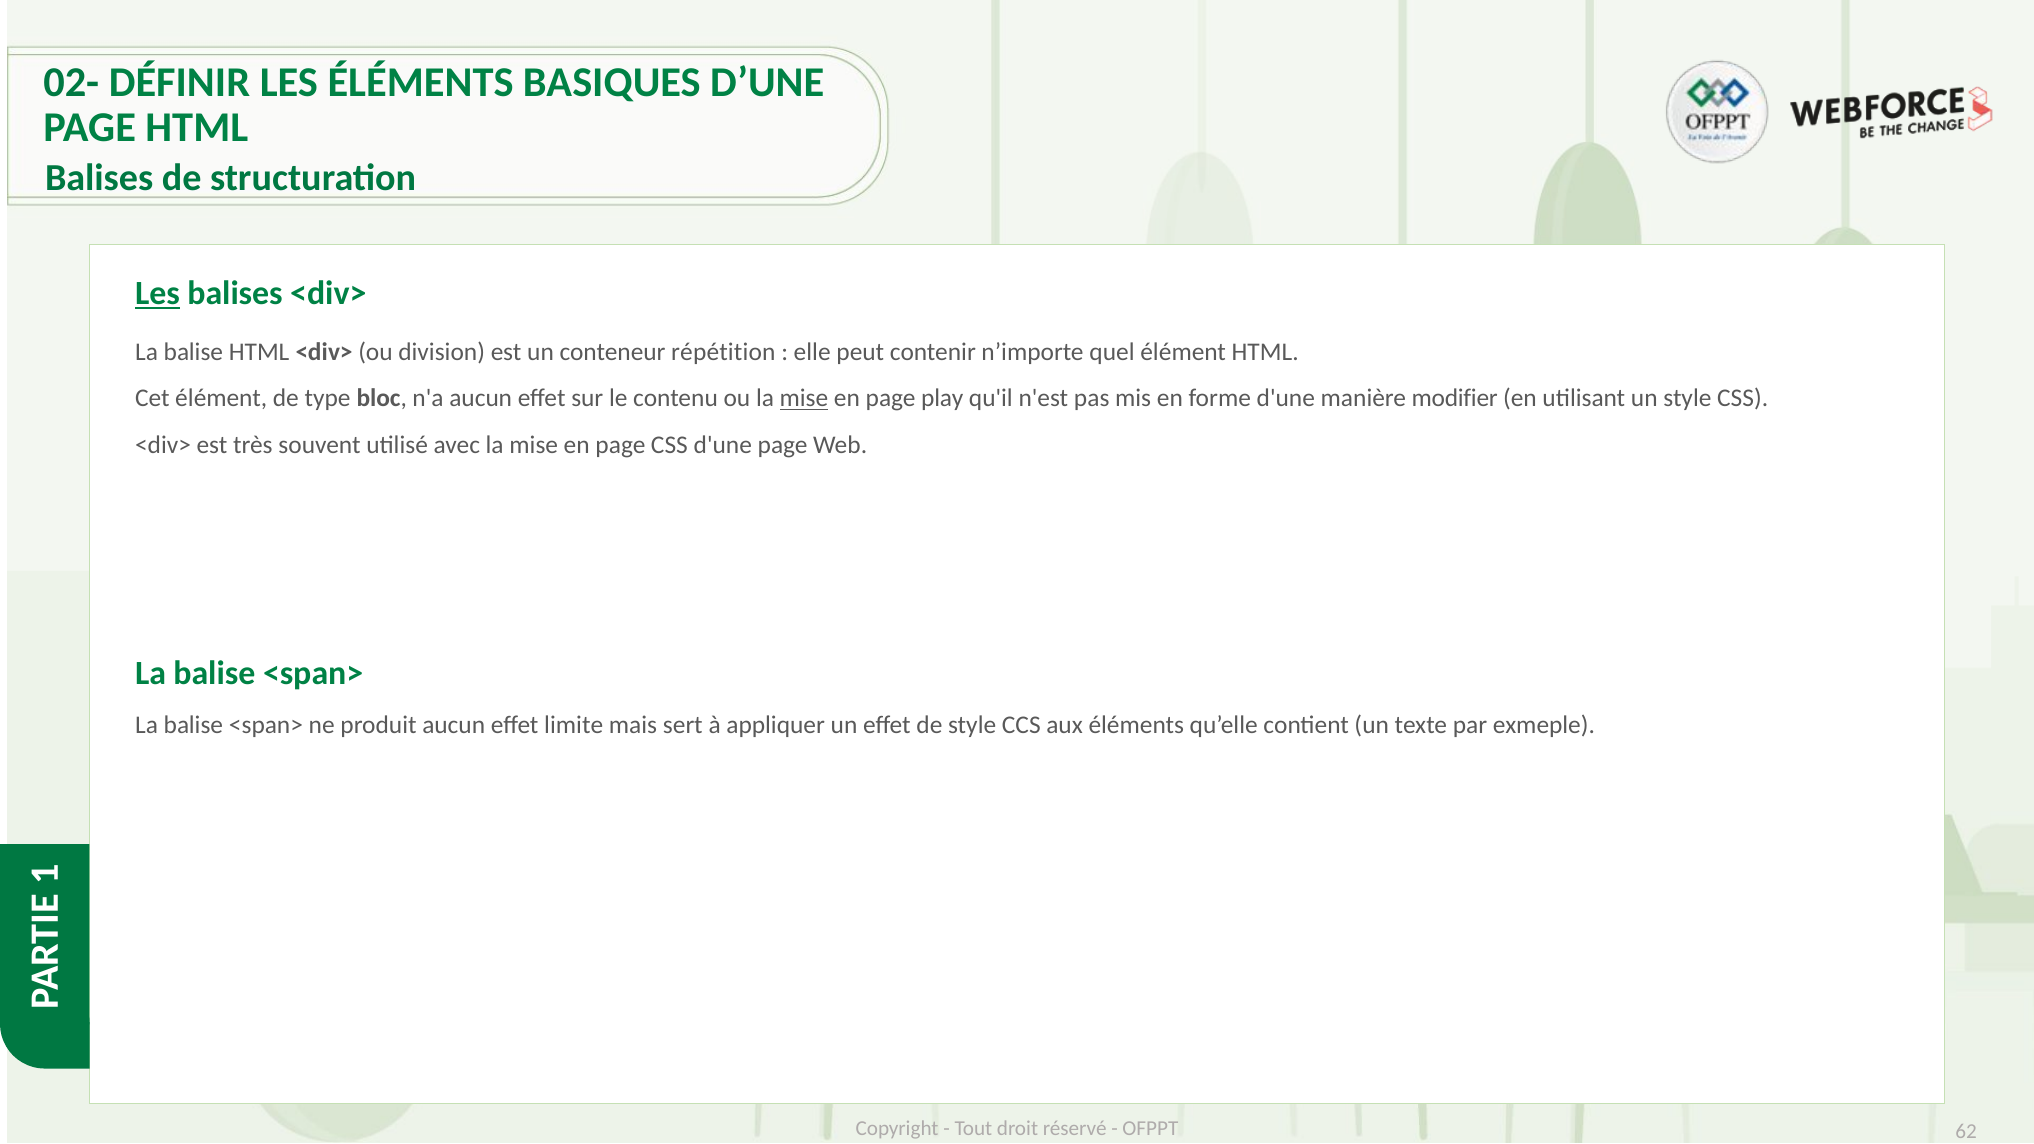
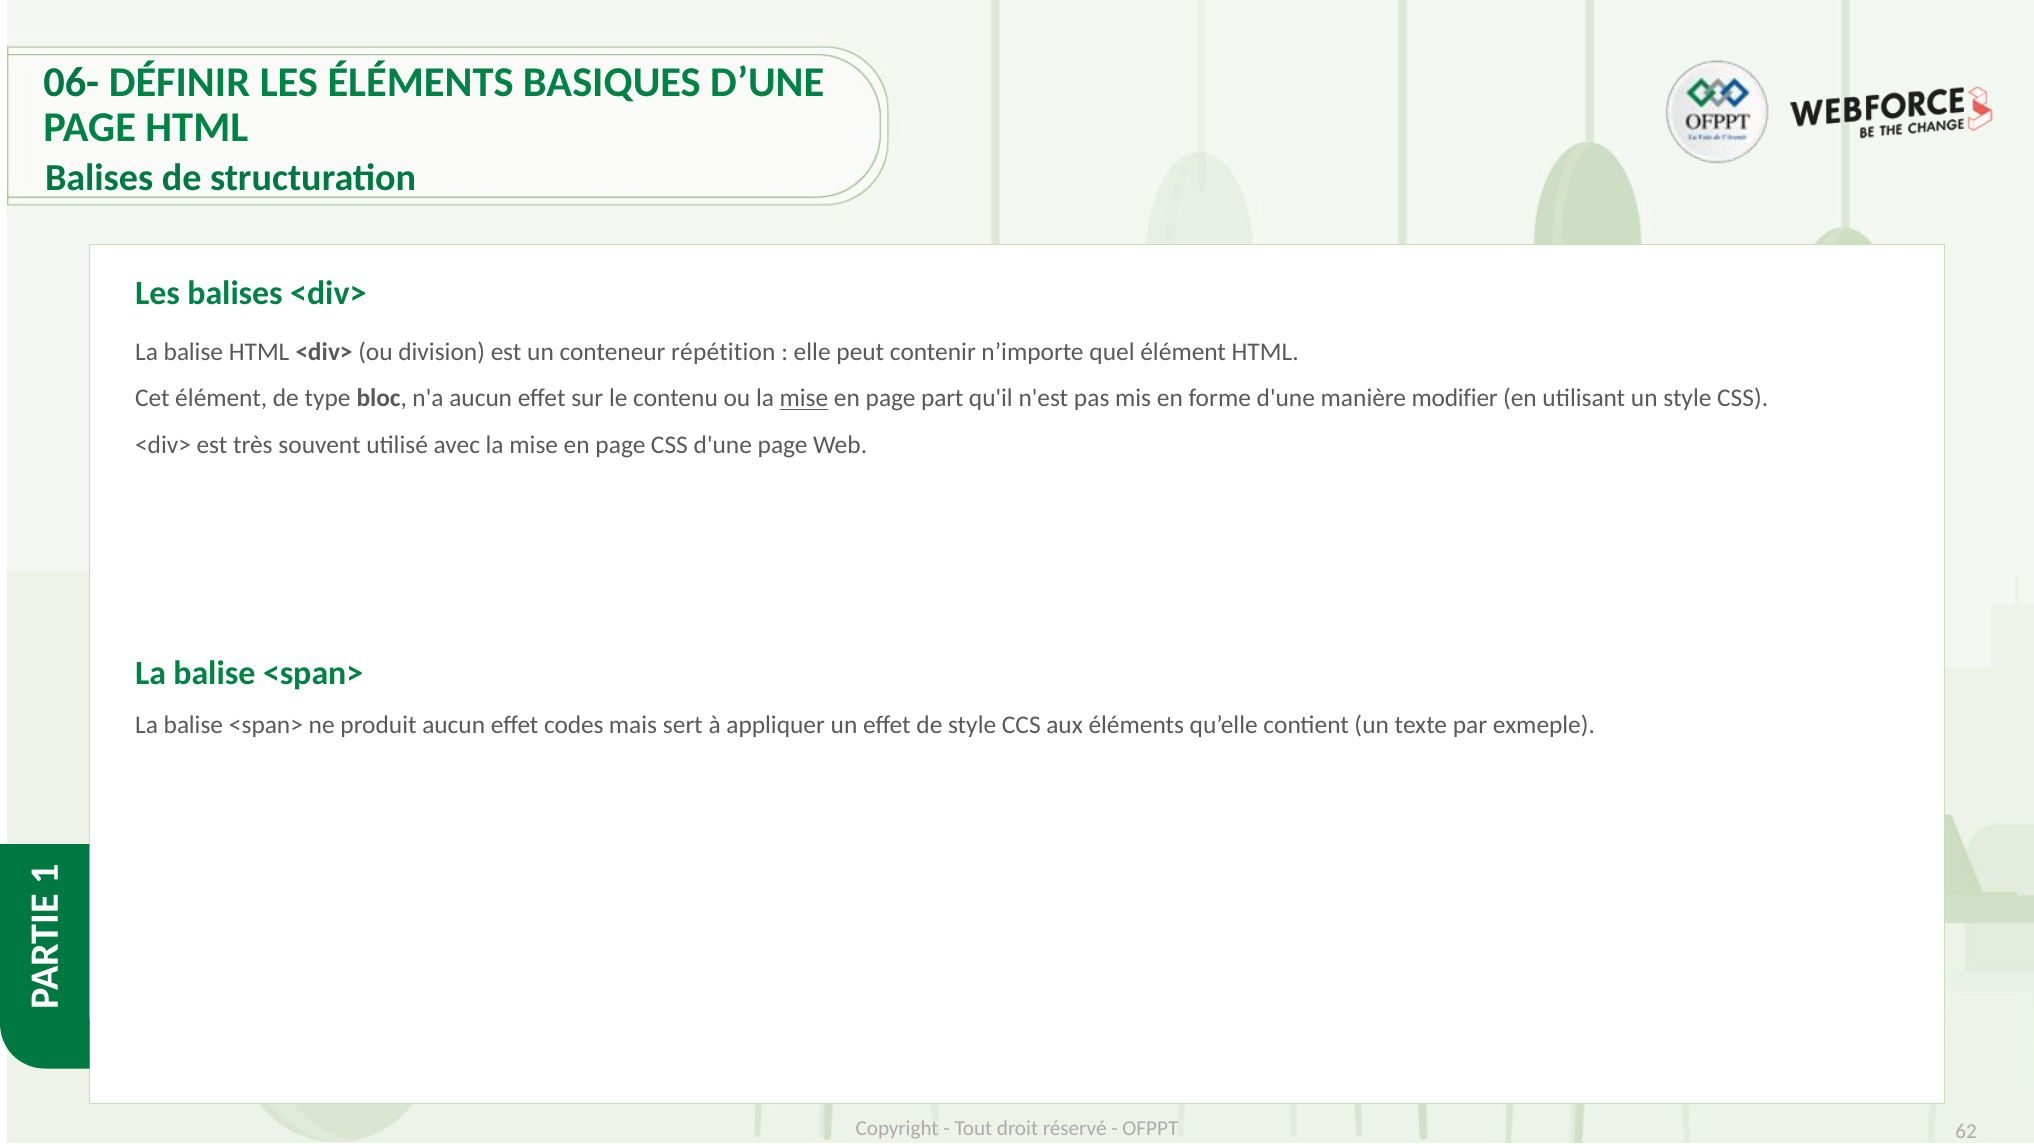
02-: 02- -> 06-
Les at (158, 293) underline: present -> none
play: play -> part
limite: limite -> codes
